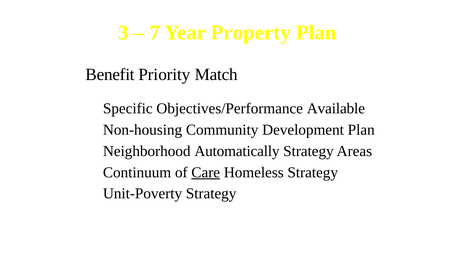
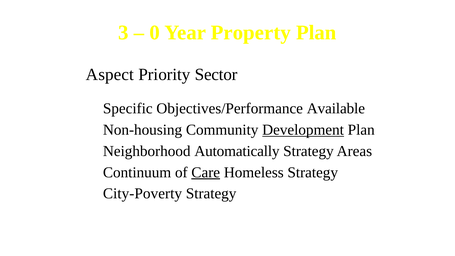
7: 7 -> 0
Benefit: Benefit -> Aspect
Match: Match -> Sector
Development underline: none -> present
Unit-Poverty: Unit-Poverty -> City-Poverty
